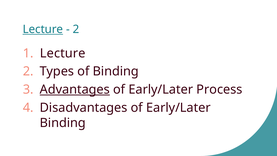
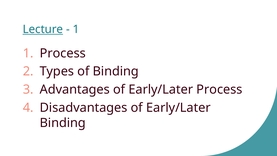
2 at (76, 29): 2 -> 1
Lecture at (63, 53): Lecture -> Process
Advantages underline: present -> none
